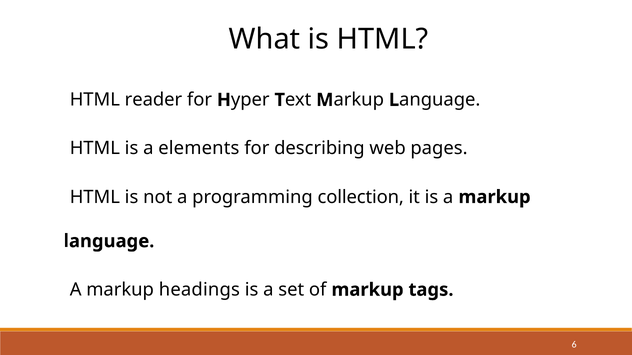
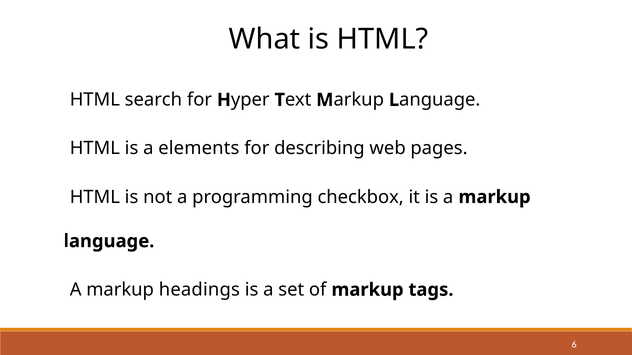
reader: reader -> search
collection: collection -> checkbox
